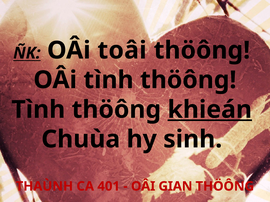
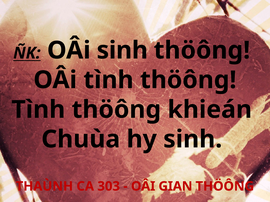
OÂi toâi: toâi -> sinh
khieán underline: present -> none
401: 401 -> 303
